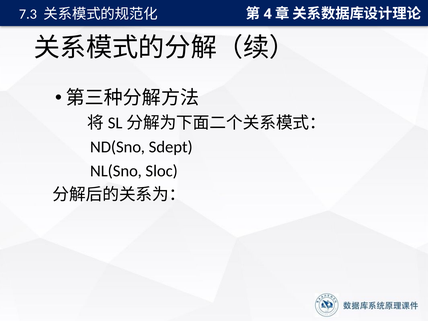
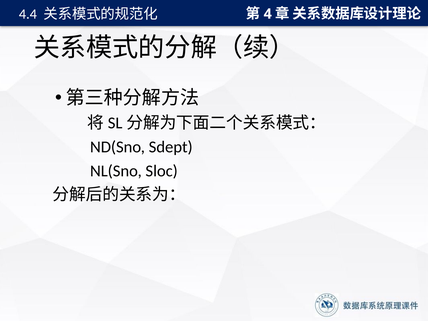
7.3: 7.3 -> 4.4
